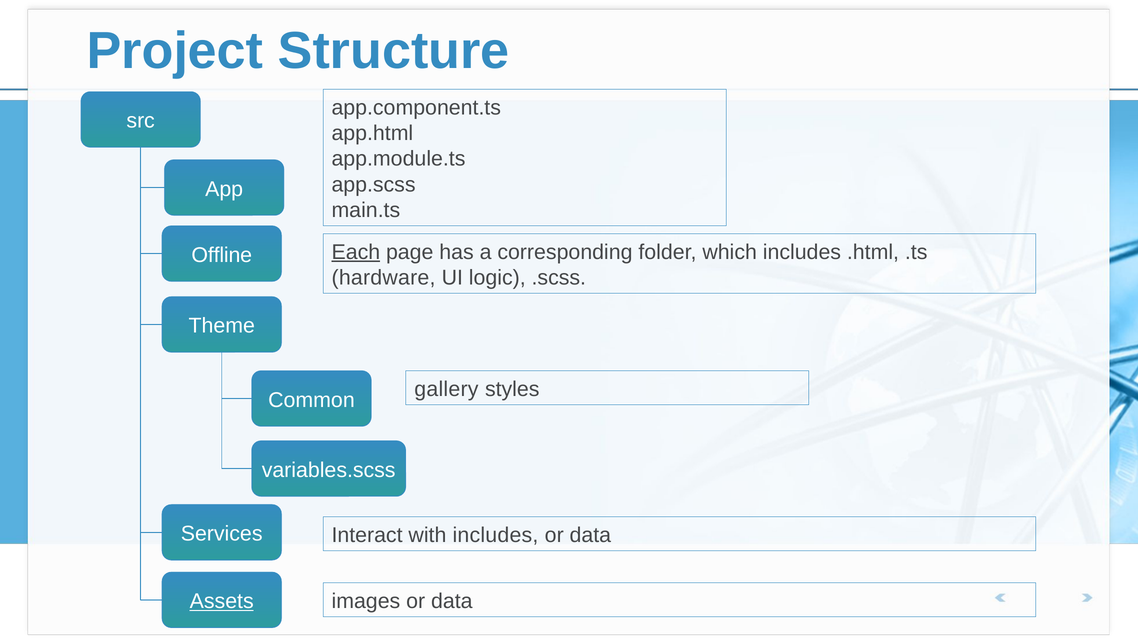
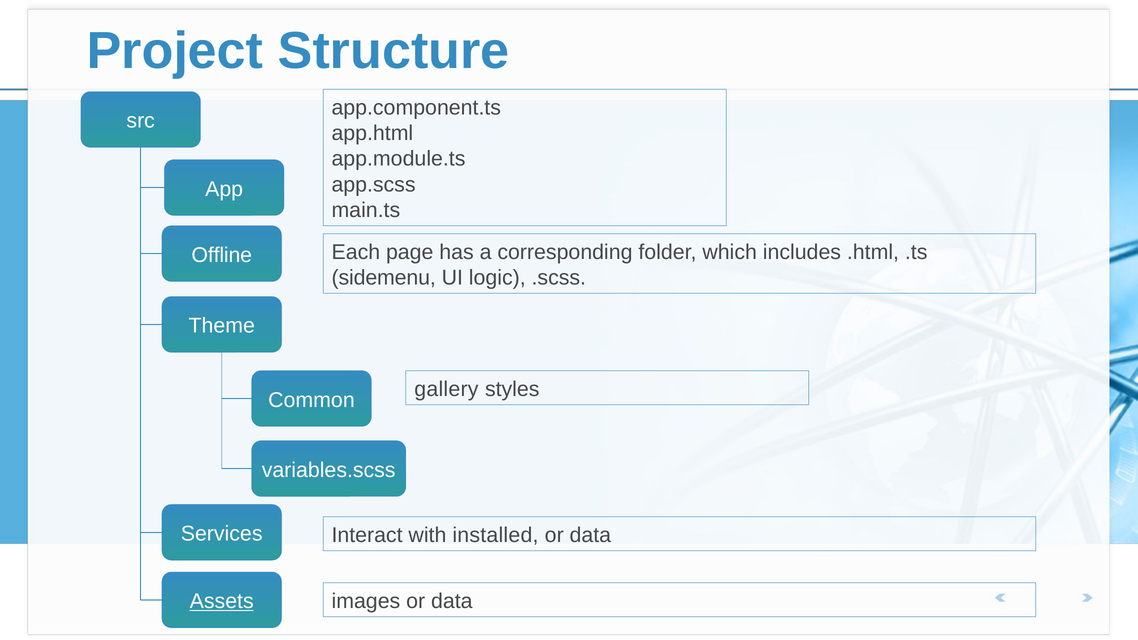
Each underline: present -> none
hardware: hardware -> sidemenu
with includes: includes -> installed
